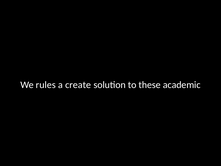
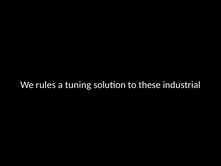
create: create -> tuning
academic: academic -> industrial
